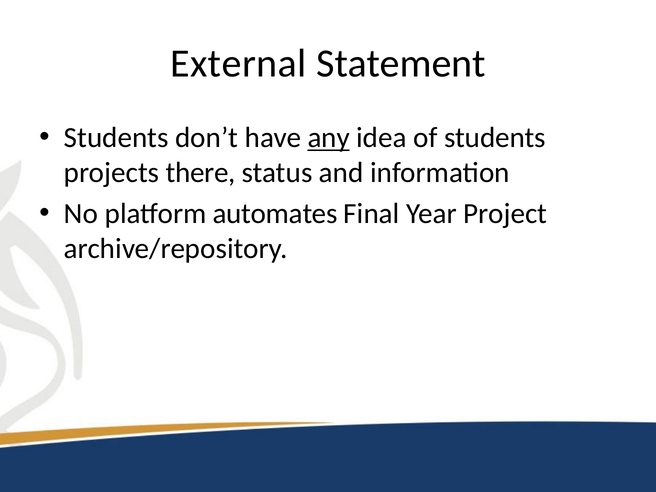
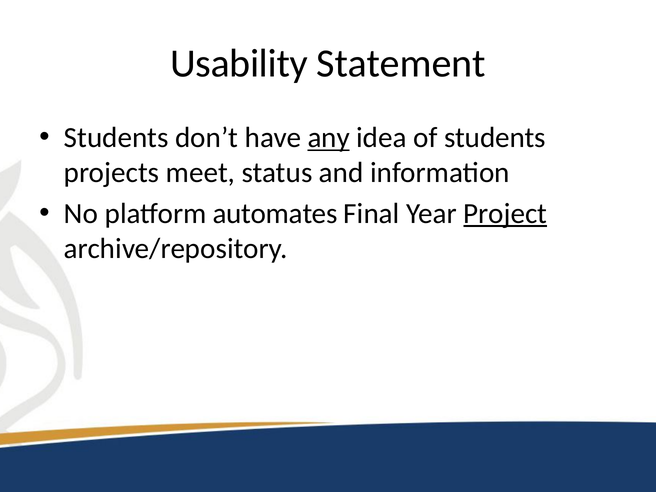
External: External -> Usability
there: there -> meet
Project underline: none -> present
